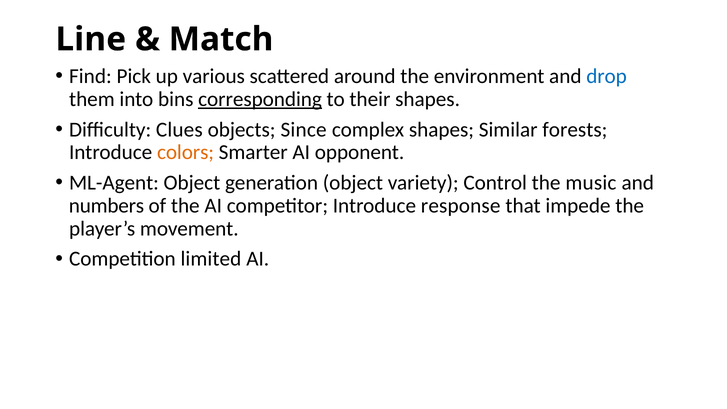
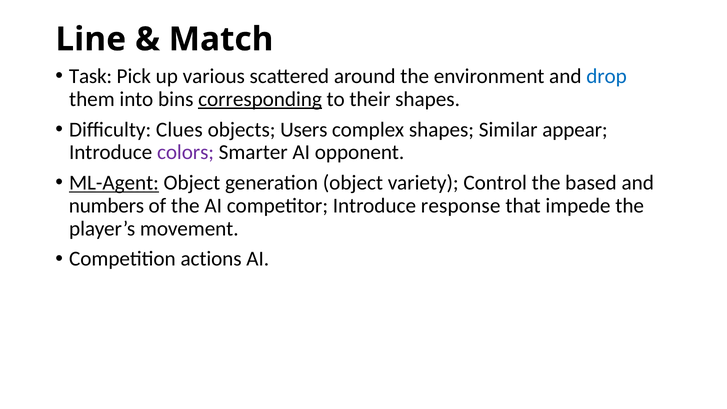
Find: Find -> Task
Since: Since -> Users
forests: forests -> appear
colors colour: orange -> purple
ML-Agent underline: none -> present
music: music -> based
limited: limited -> actions
